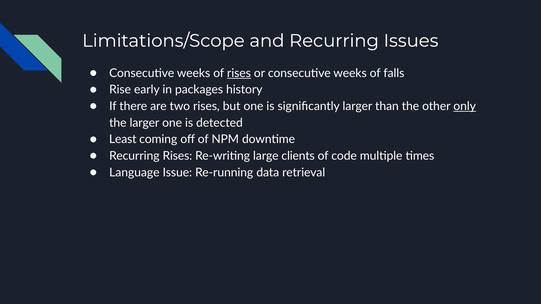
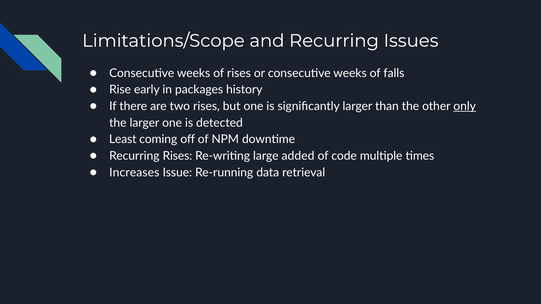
rises at (239, 73) underline: present -> none
clients: clients -> added
Language: Language -> Increases
